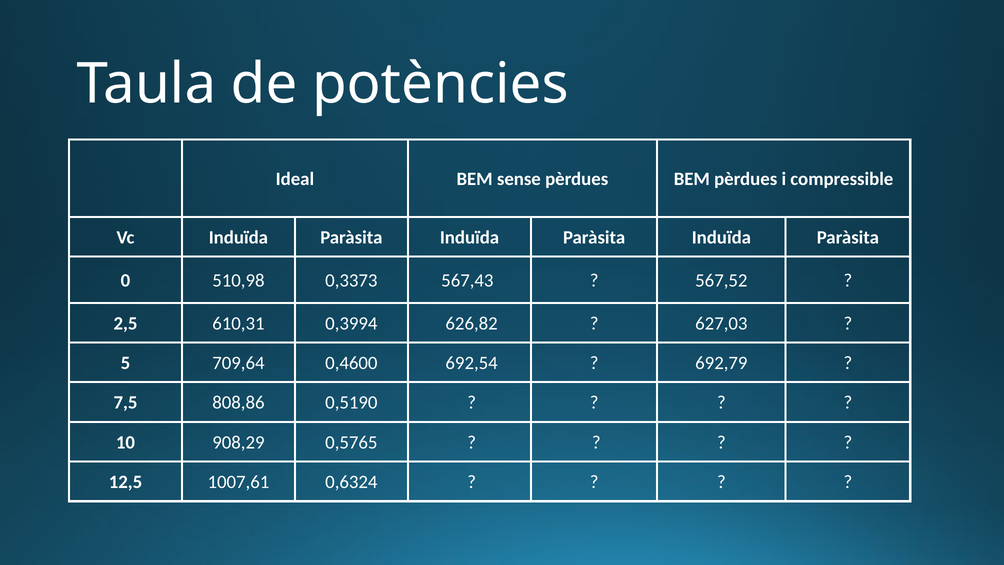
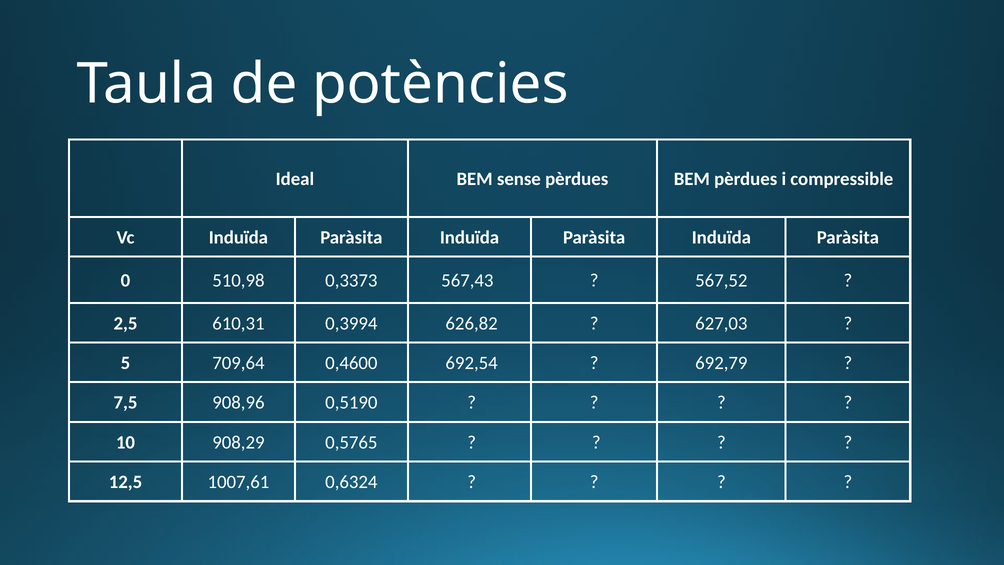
808,86: 808,86 -> 908,96
